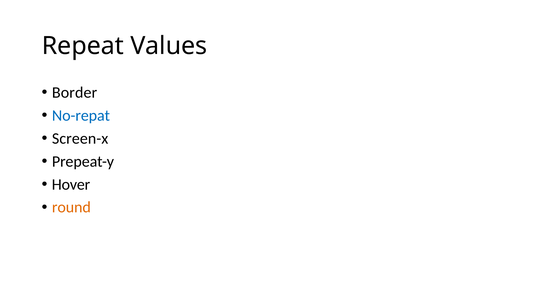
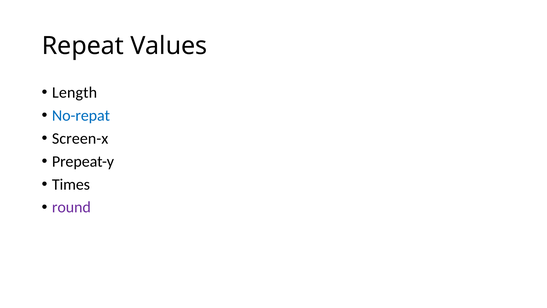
Border: Border -> Length
Hover: Hover -> Times
round colour: orange -> purple
